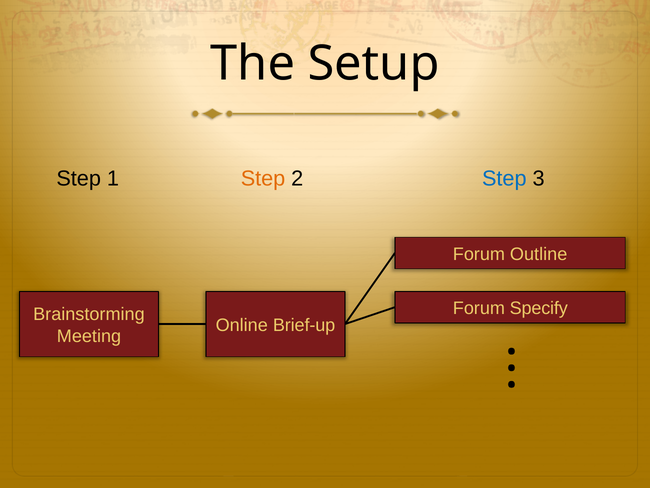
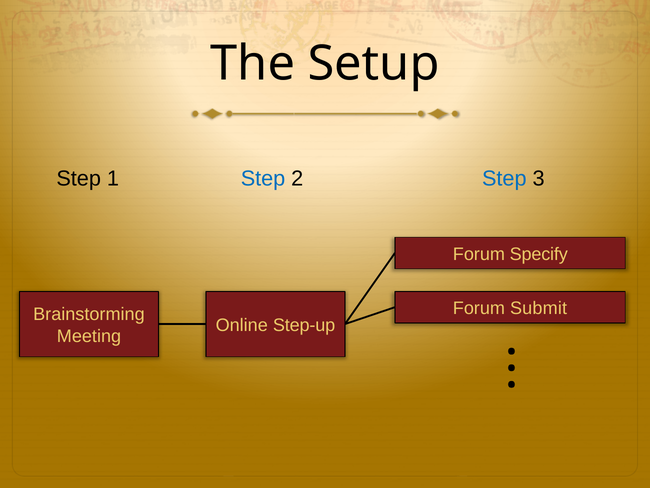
Step at (263, 178) colour: orange -> blue
Outline: Outline -> Specify
Specify: Specify -> Submit
Brief-up: Brief-up -> Step-up
